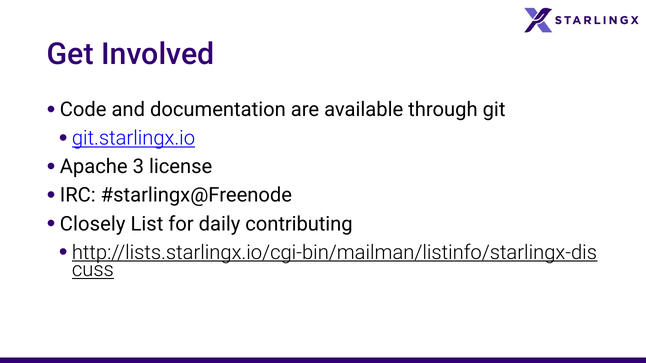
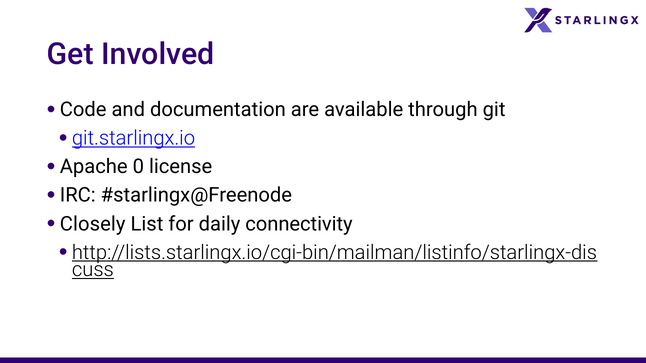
3: 3 -> 0
contributing: contributing -> connectivity
